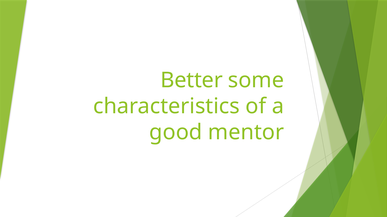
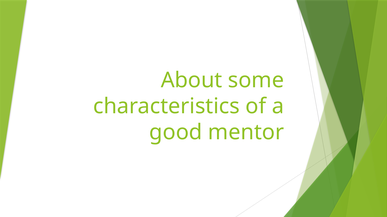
Better: Better -> About
